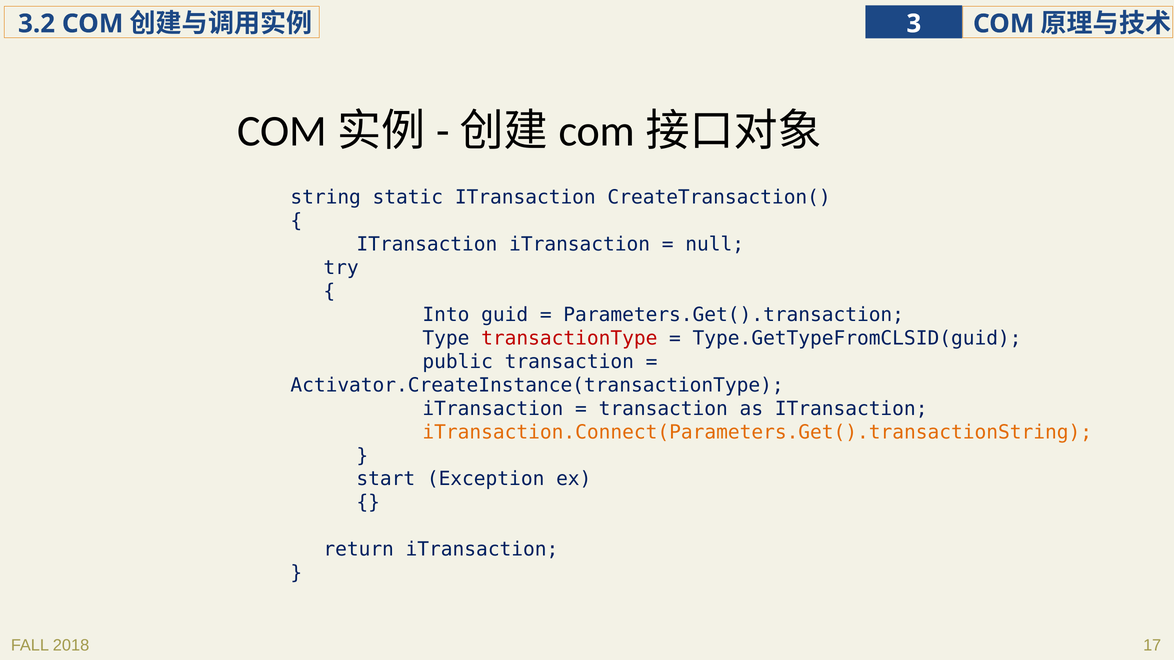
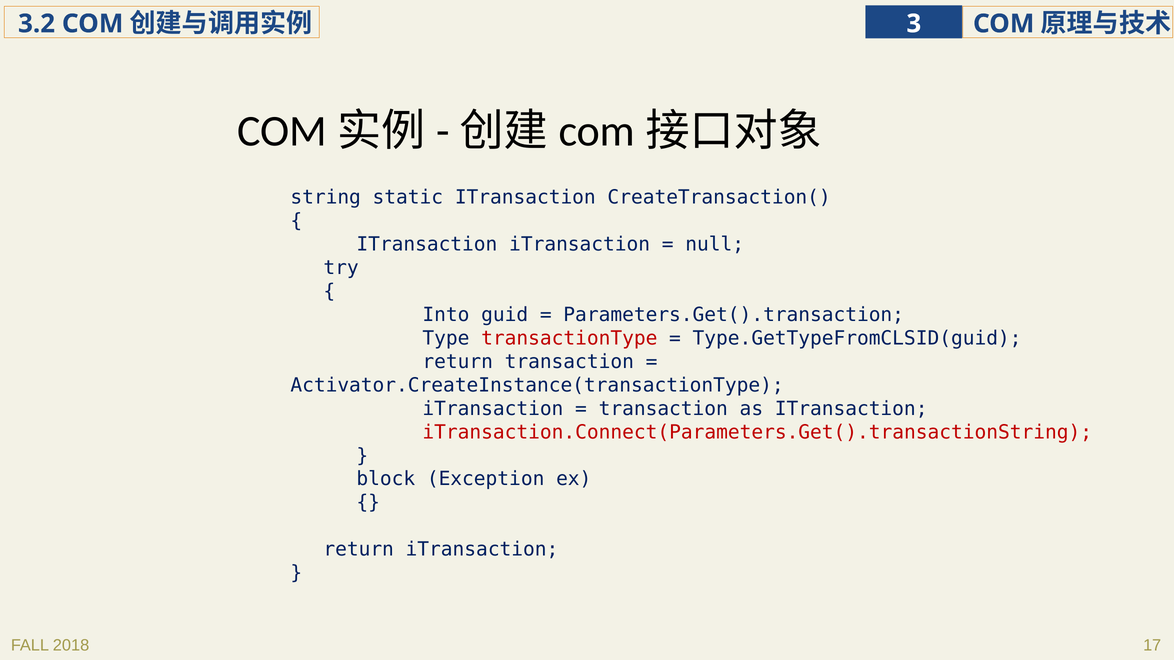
public at (458, 362): public -> return
iTransaction.Connect(Parameters.Get().transactionString colour: orange -> red
start: start -> block
